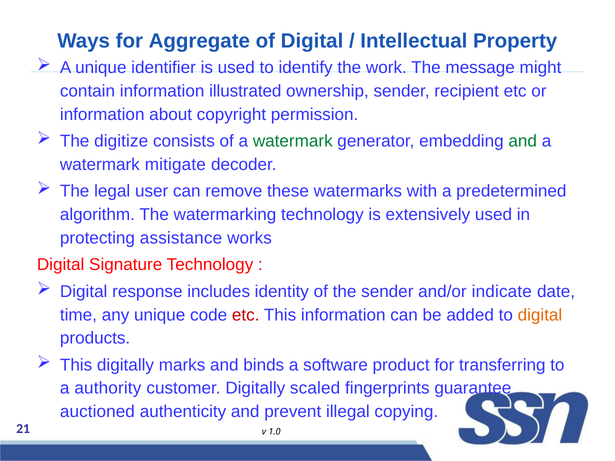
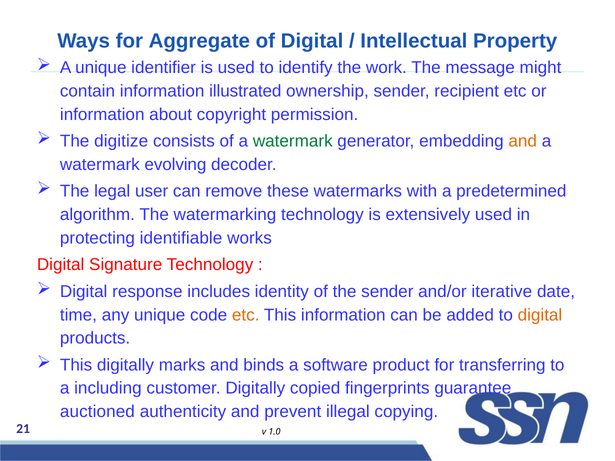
and at (523, 141) colour: green -> orange
mitigate: mitigate -> evolving
assistance: assistance -> identifiable
indicate: indicate -> iterative
etc at (246, 315) colour: red -> orange
authority: authority -> including
scaled: scaled -> copied
